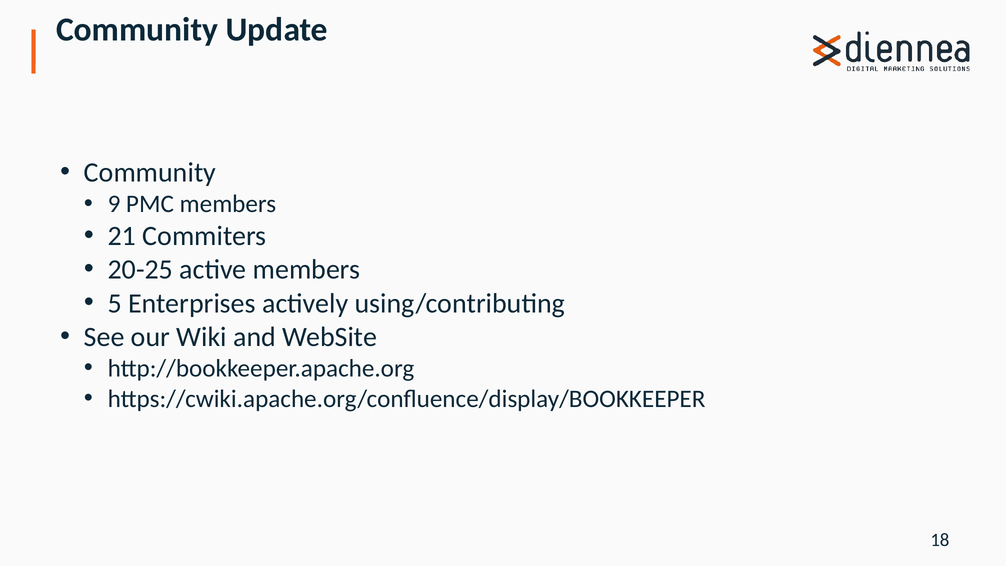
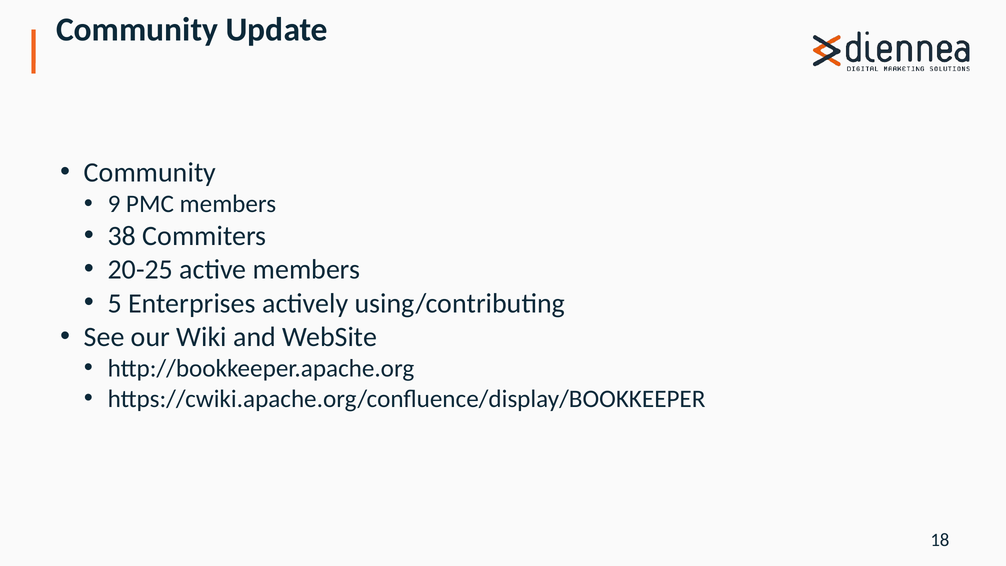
21: 21 -> 38
